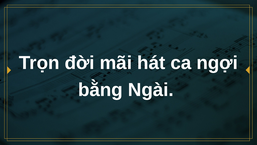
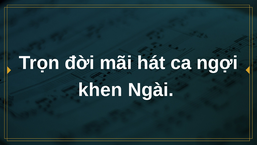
bằng: bằng -> khen
